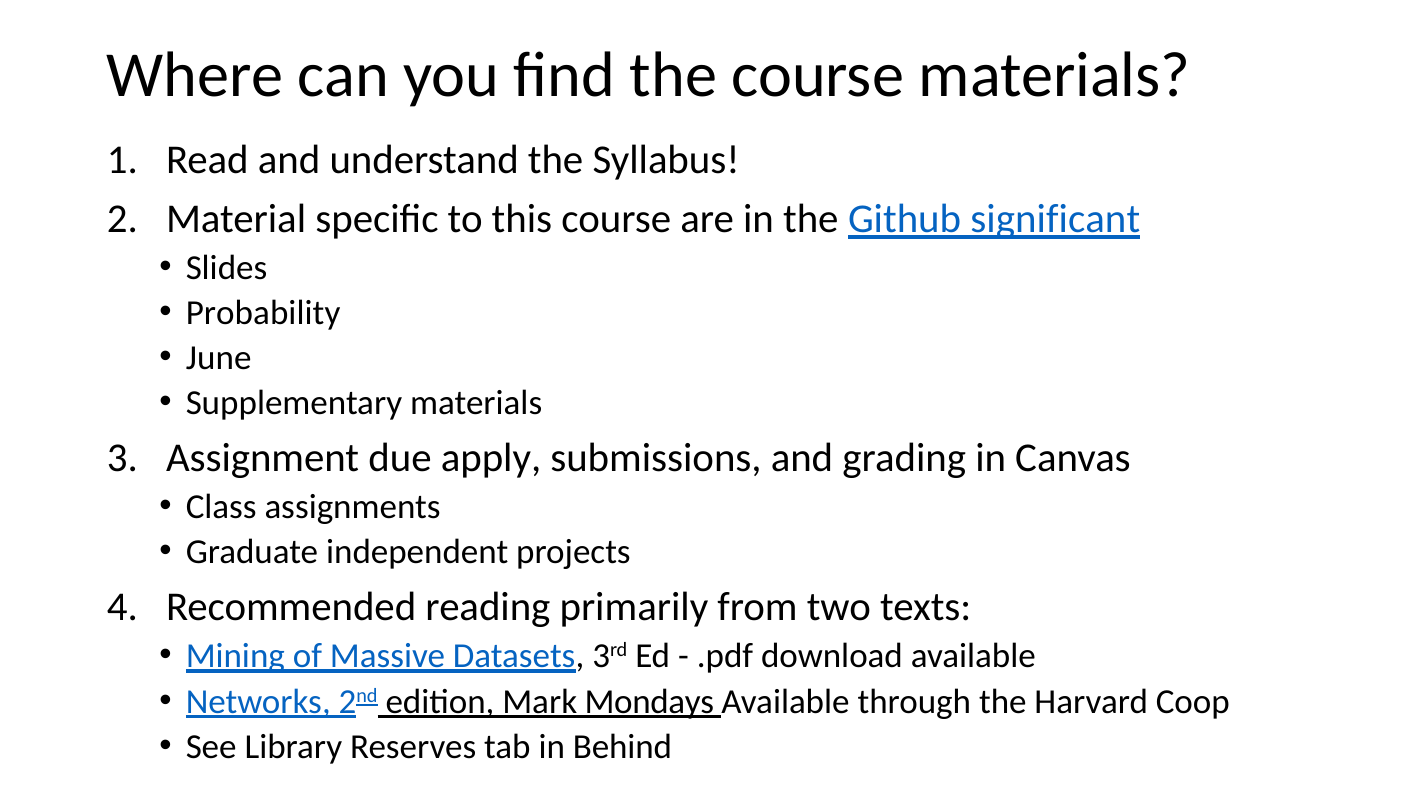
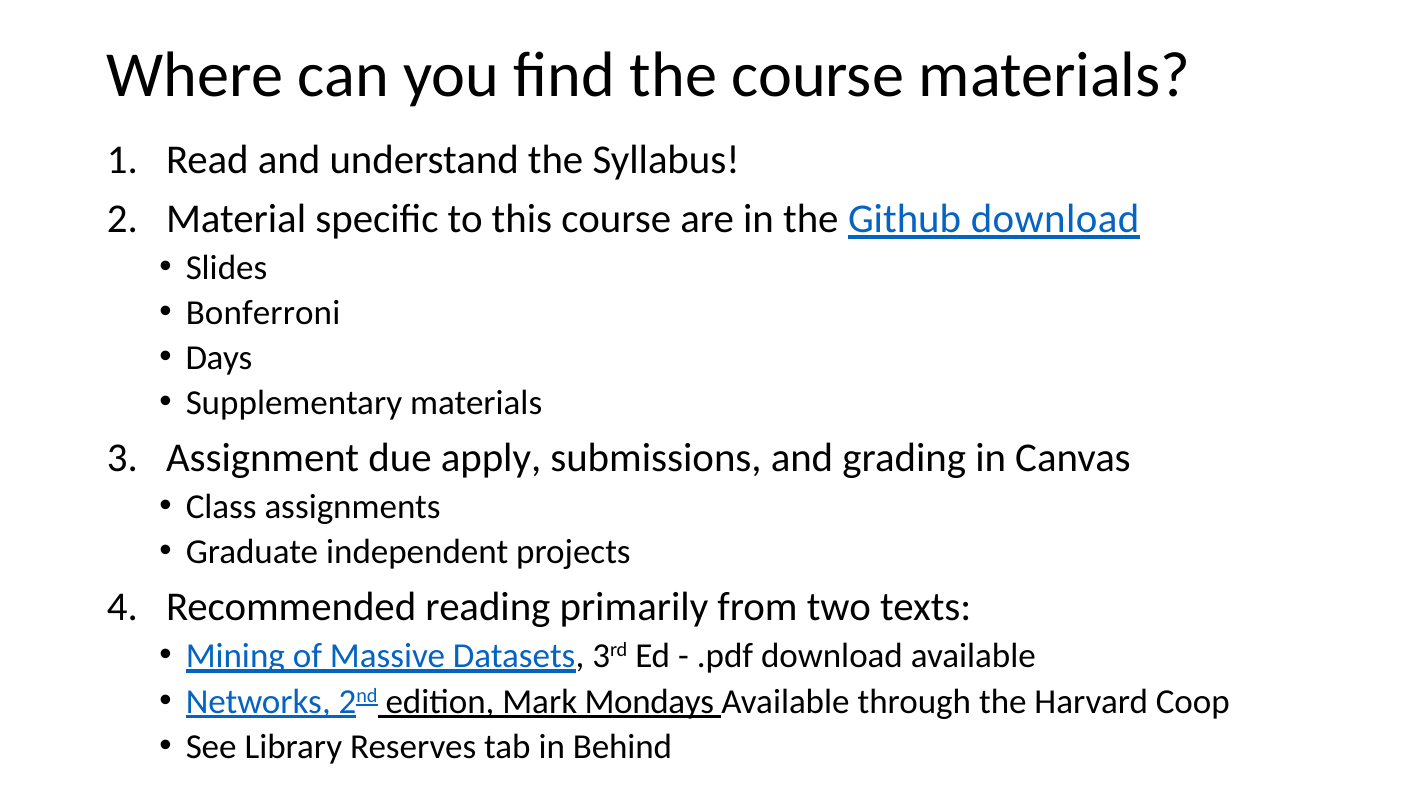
Github significant: significant -> download
Probability: Probability -> Bonferroni
June: June -> Days
